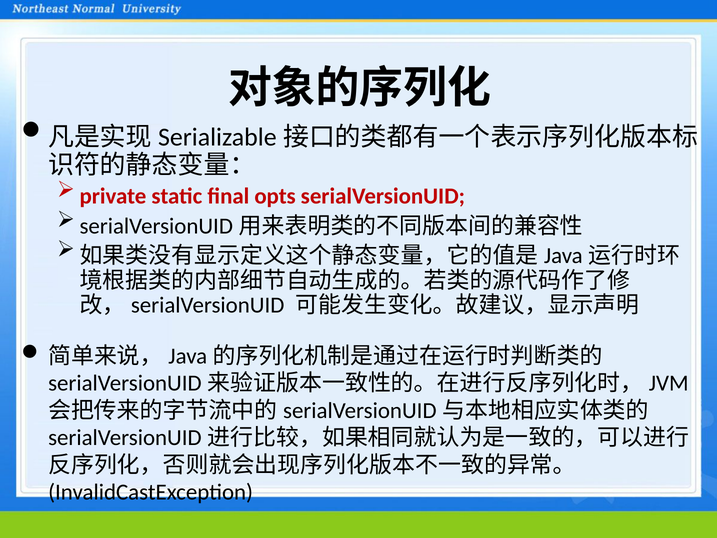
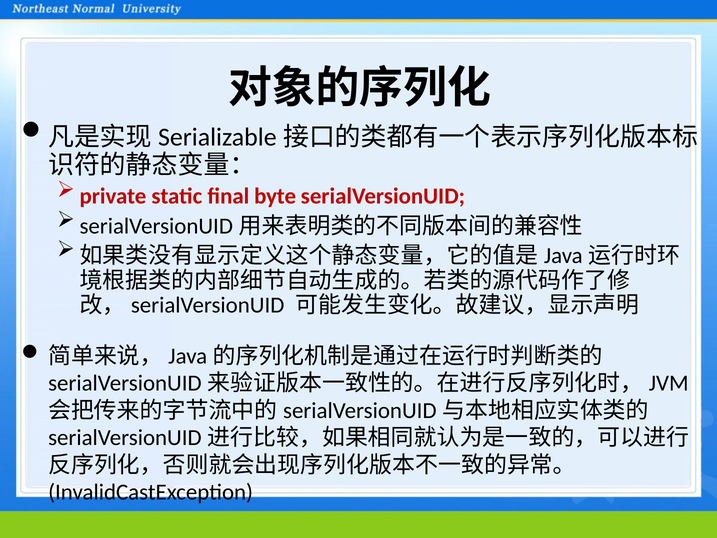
opts: opts -> byte
